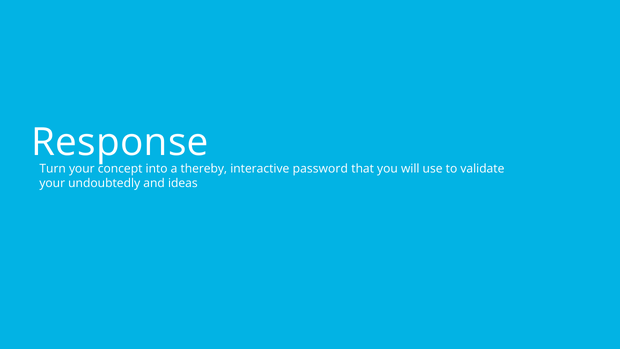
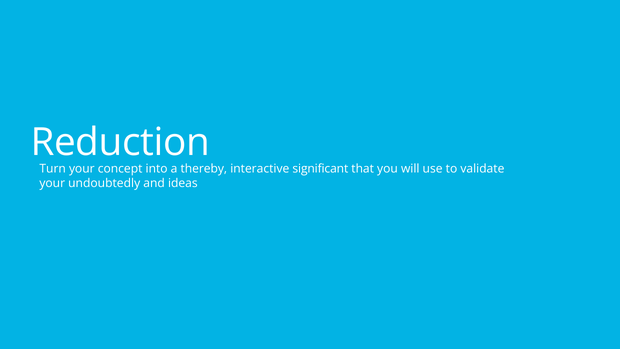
Response: Response -> Reduction
password: password -> significant
